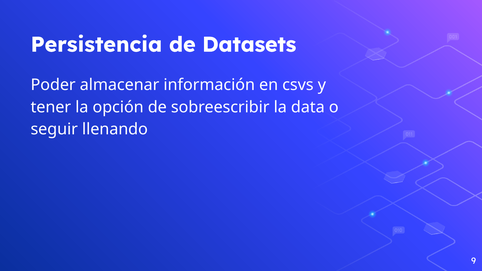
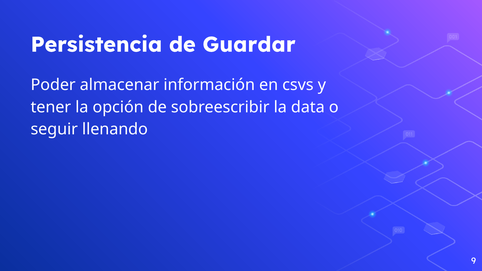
Datasets: Datasets -> Guardar
